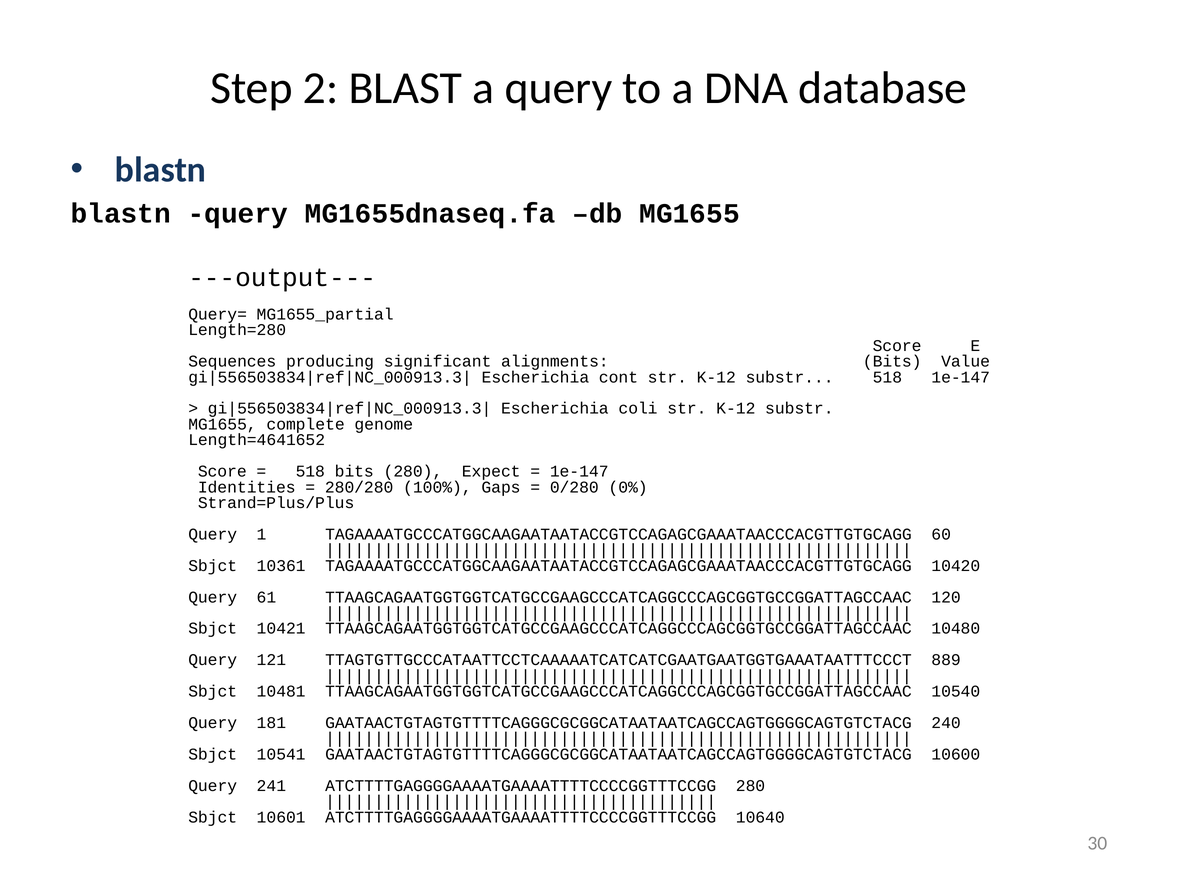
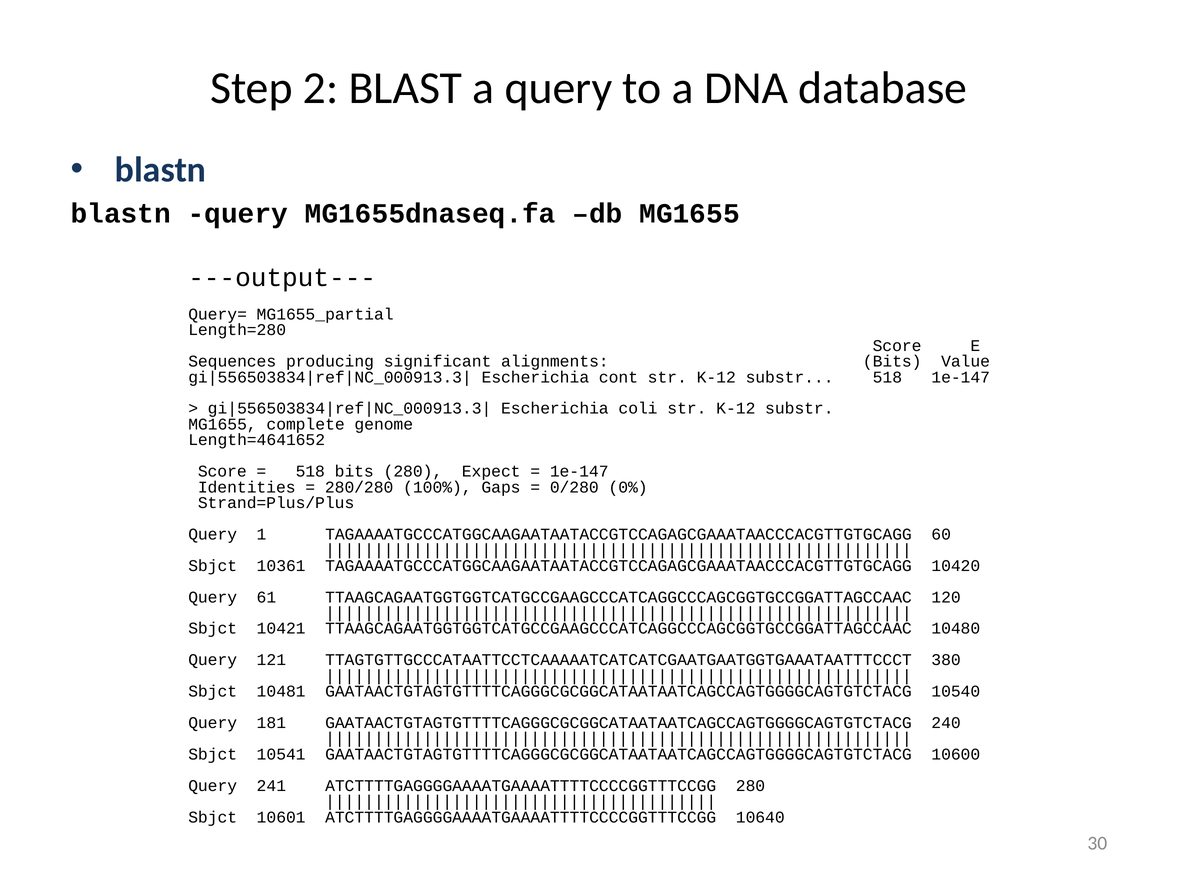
889: 889 -> 380
10481 TTAAGCAGAATGGTGGTCATGCCGAAGCCCATCAGGCCCAGCGGTGCCGGATTAGCCAAC: TTAAGCAGAATGGTGGTCATGCCGAAGCCCATCAGGCCCAGCGGTGCCGGATTAGCCAAC -> GAATAACTGTAGTGTTTTCAGGGCGCGGCATAATAATCAGCCAGTGGGGCAGTGTCTACG
